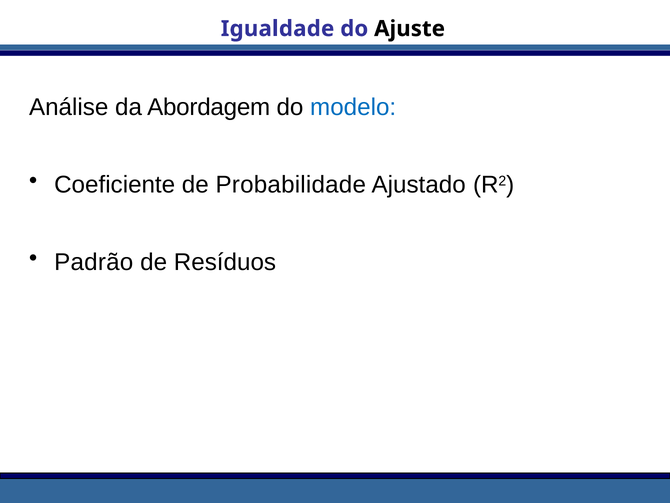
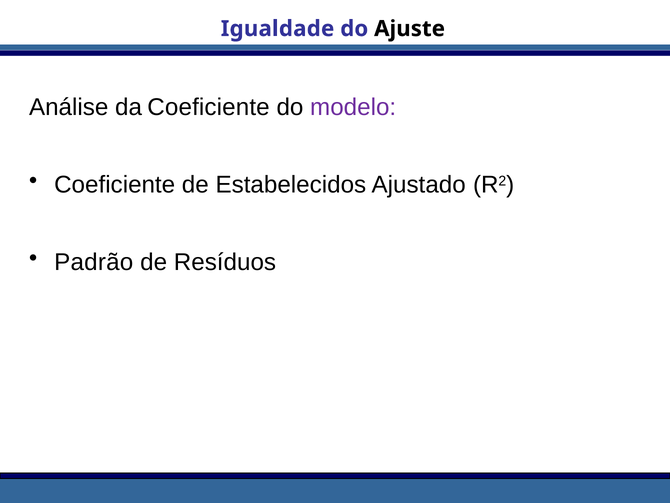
da Abordagem: Abordagem -> Coeficiente
modelo colour: blue -> purple
Probabilidade: Probabilidade -> Estabelecidos
